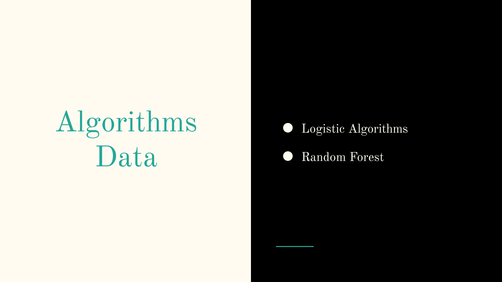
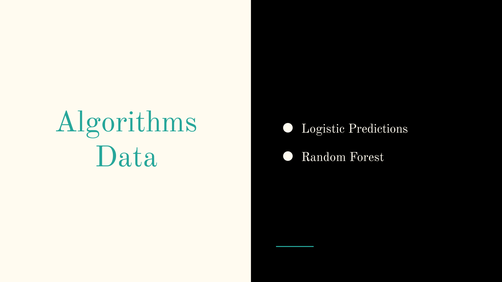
Logistic Algorithms: Algorithms -> Predictions
